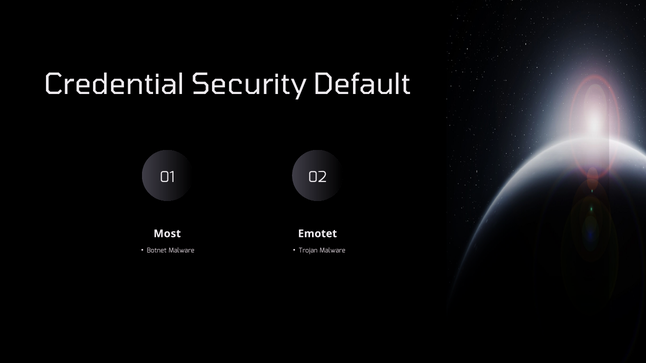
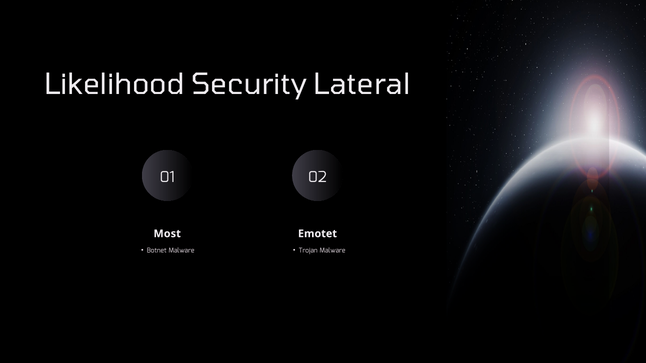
Credential: Credential -> Likelihood
Default: Default -> Lateral
